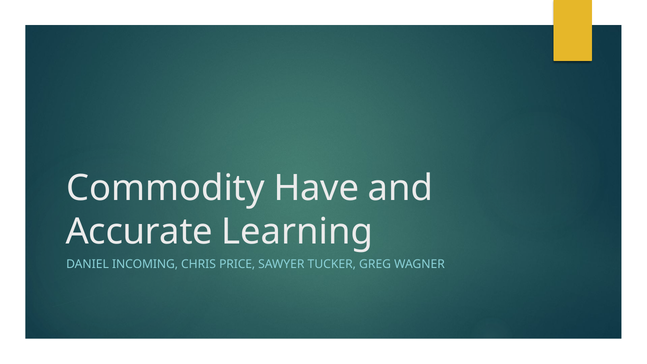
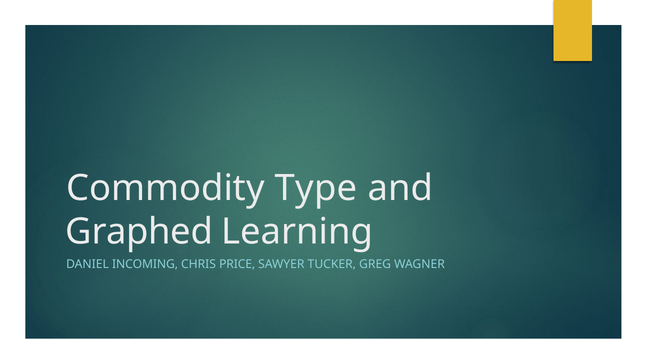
Have: Have -> Type
Accurate: Accurate -> Graphed
